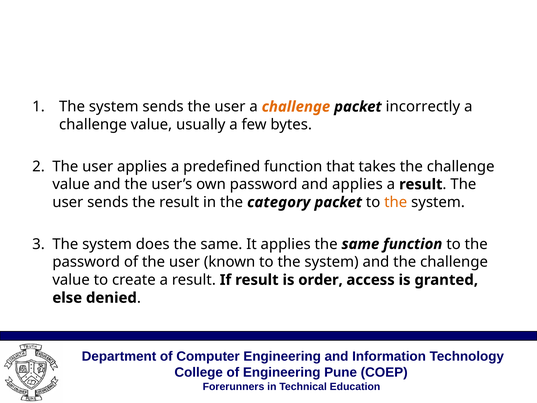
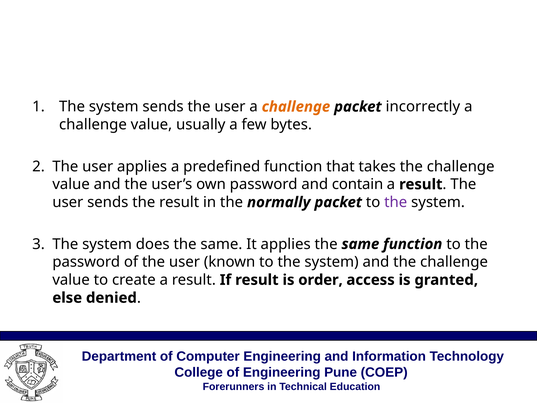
and applies: applies -> contain
category: category -> normally
the at (396, 202) colour: orange -> purple
